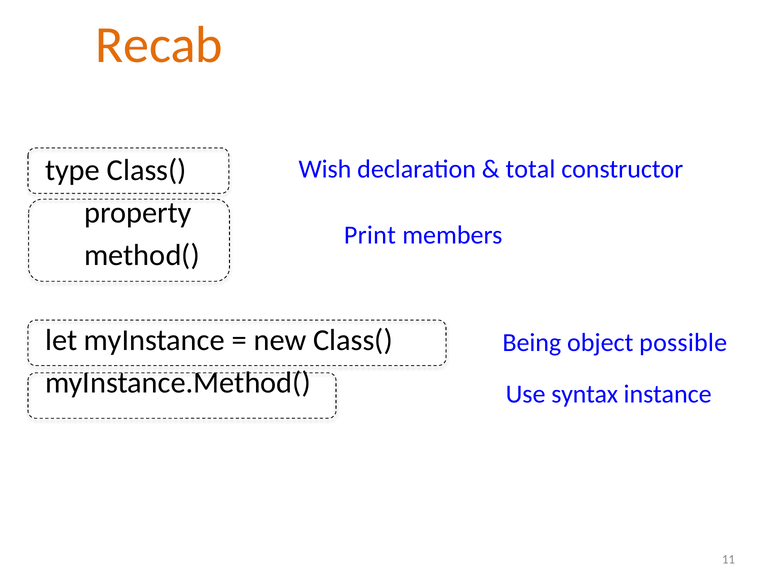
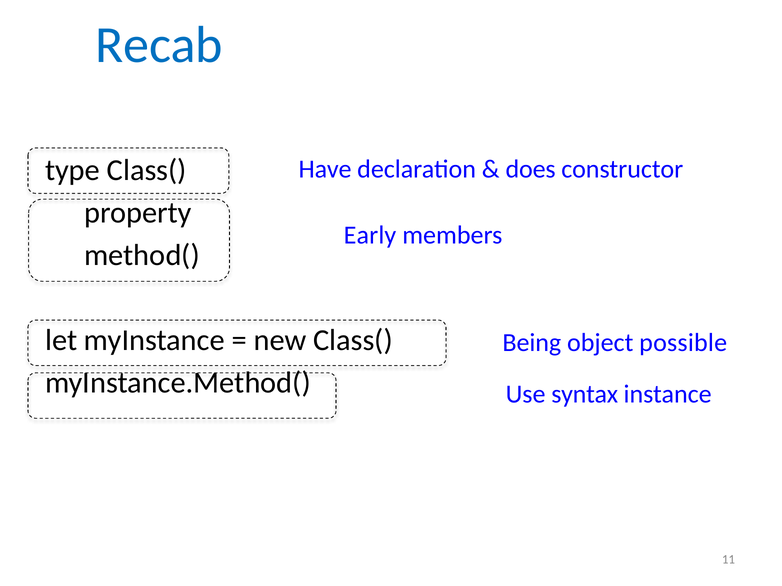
Recab colour: orange -> blue
Wish: Wish -> Have
total: total -> does
Print: Print -> Early
